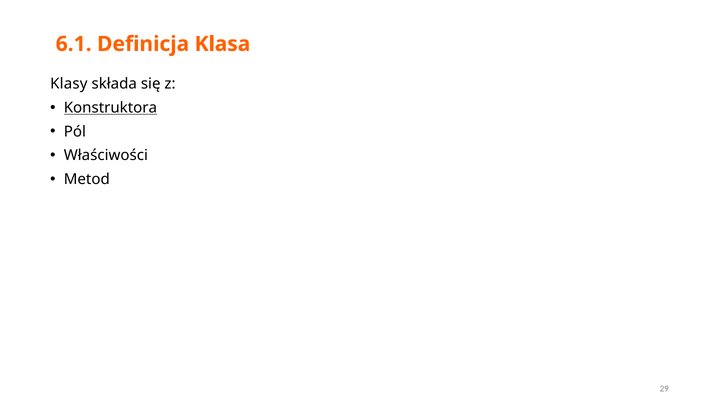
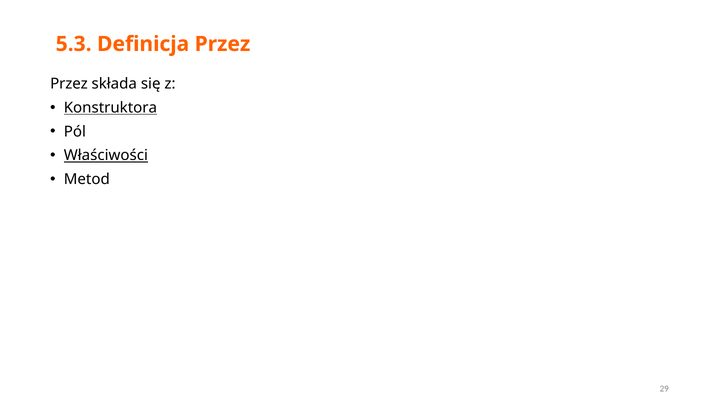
6.1: 6.1 -> 5.3
Definicja Klasa: Klasa -> Przez
Klasy at (69, 84): Klasy -> Przez
Właściwości underline: none -> present
